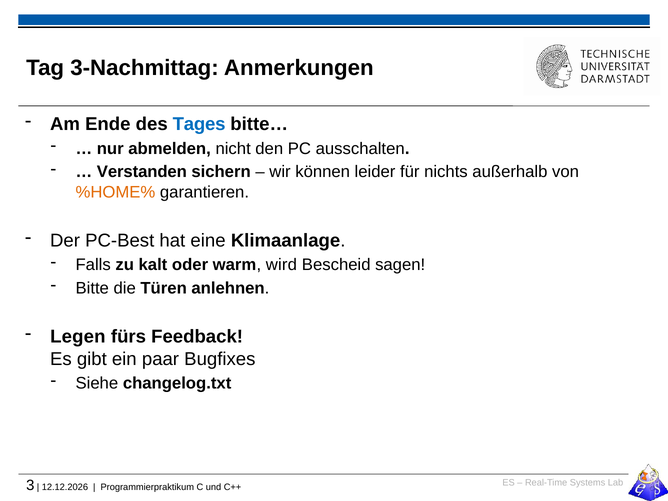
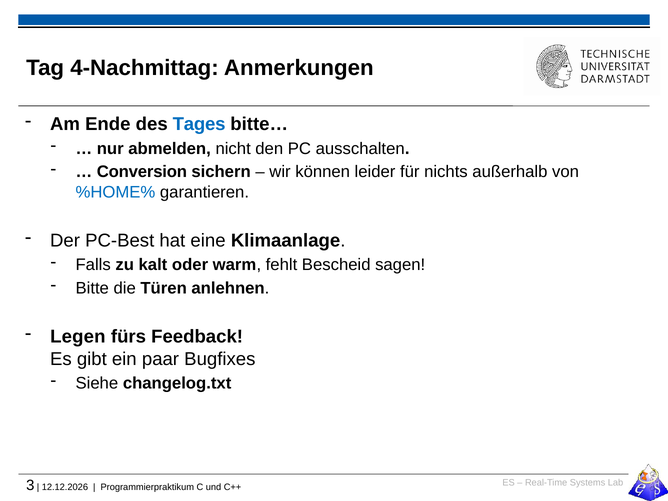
3-Nachmittag: 3-Nachmittag -> 4-Nachmittag
Verstanden: Verstanden -> Conversion
%HOME% colour: orange -> blue
wird: wird -> fehlt
